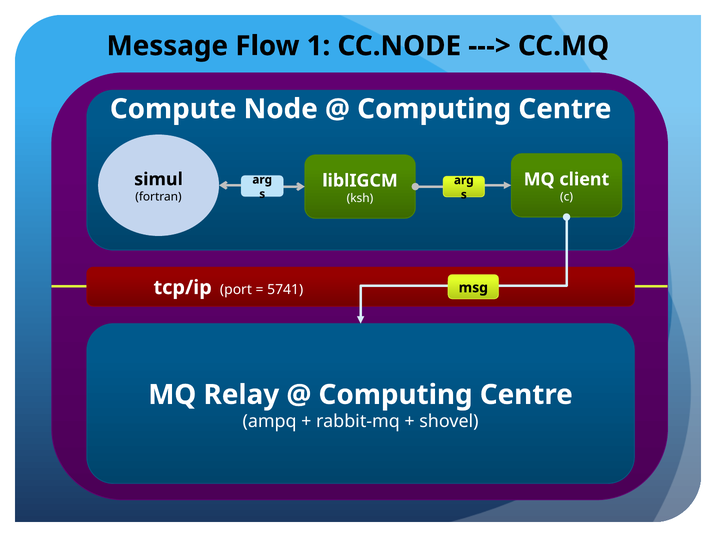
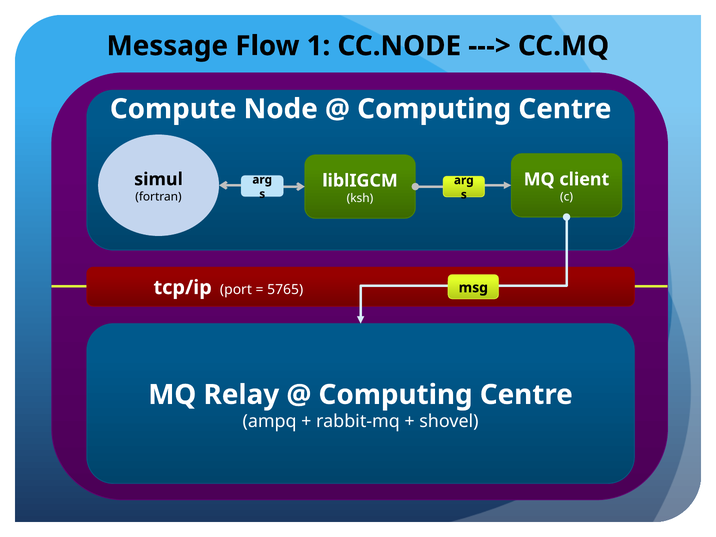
5741: 5741 -> 5765
